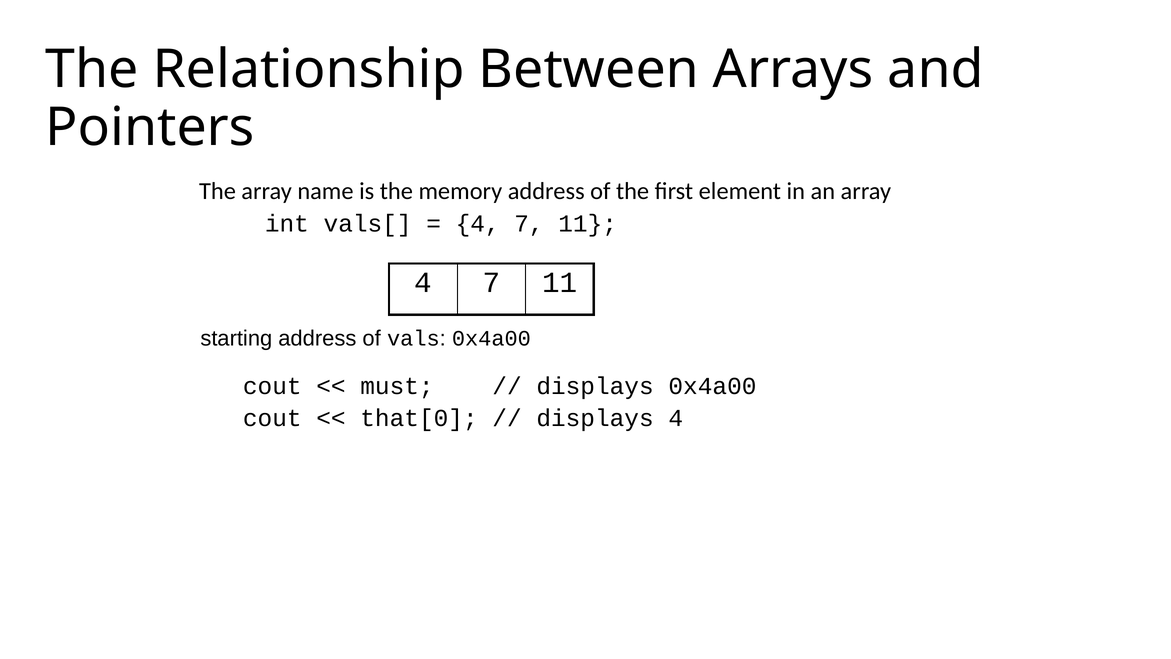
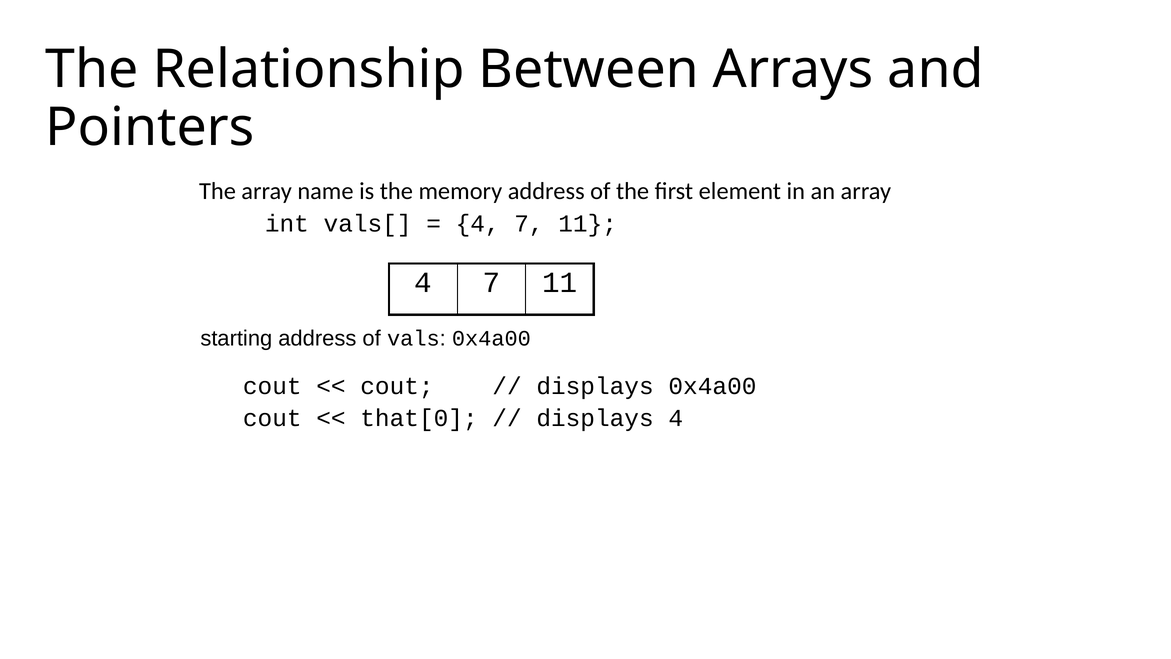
must at (397, 386): must -> cout
